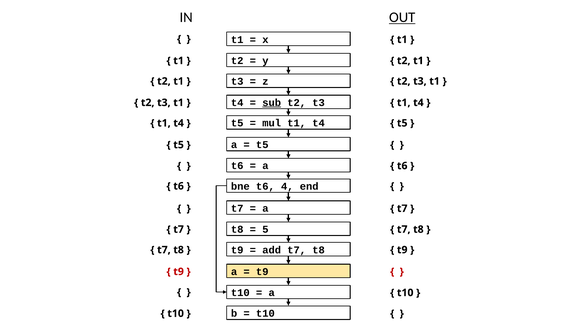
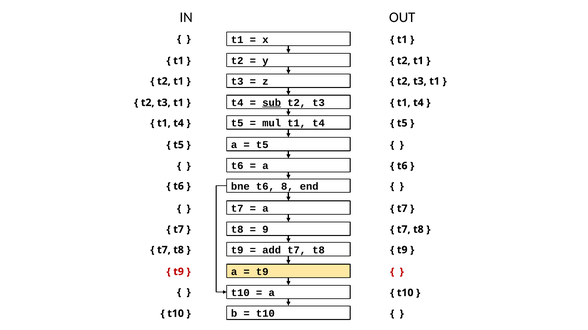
OUT underline: present -> none
4: 4 -> 8
5: 5 -> 9
